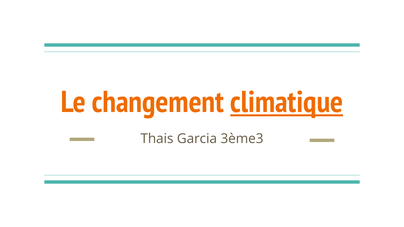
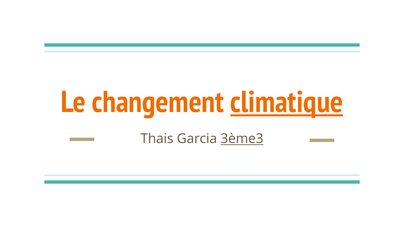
3ème3 underline: none -> present
